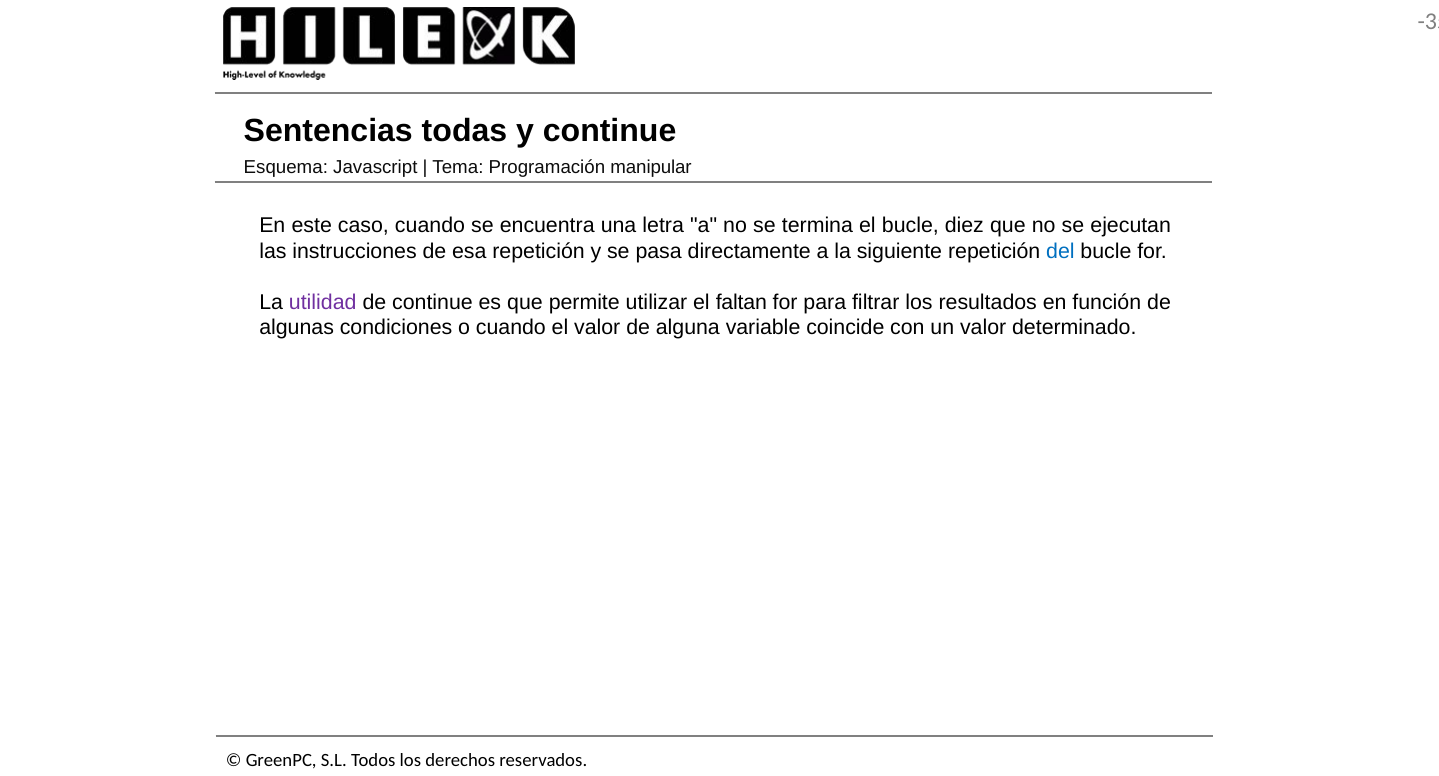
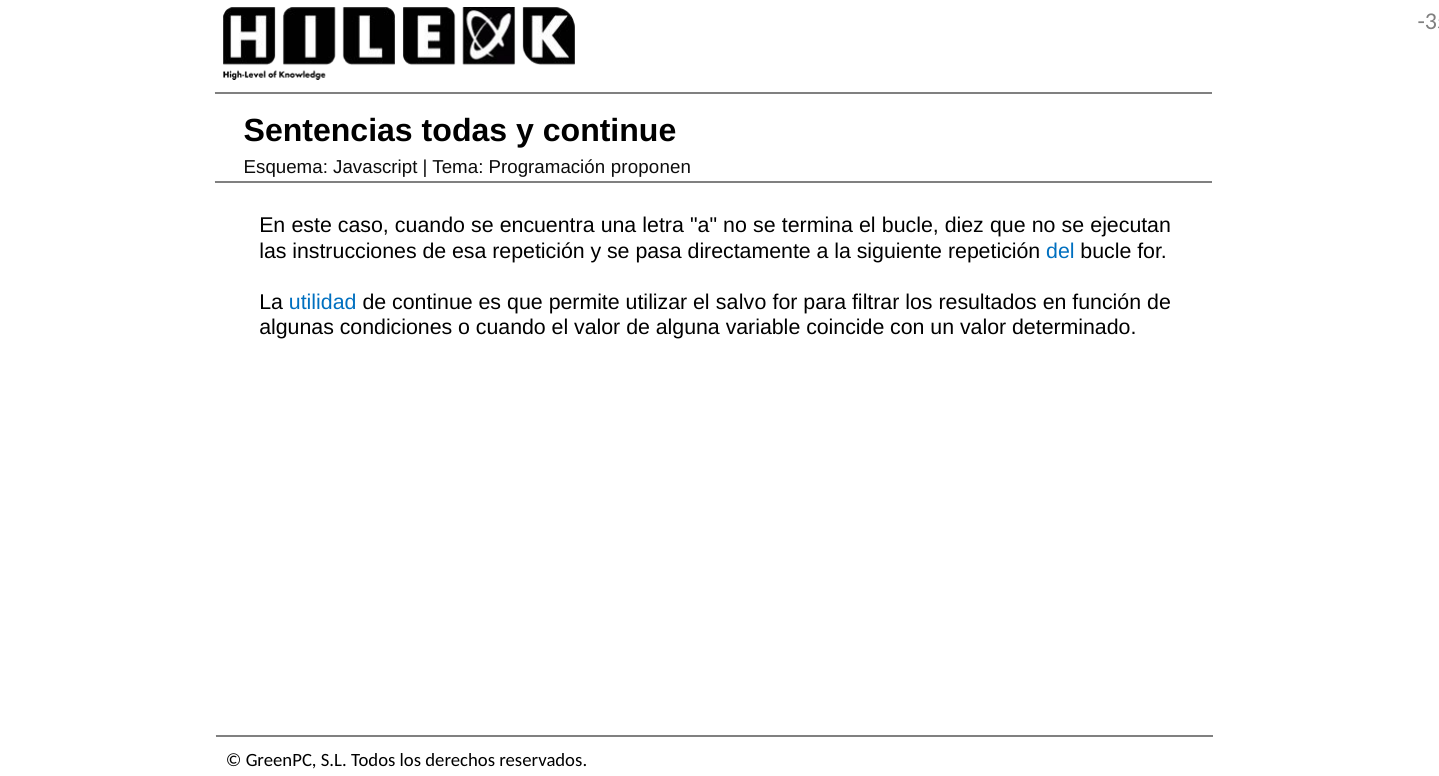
manipular: manipular -> proponen
utilidad colour: purple -> blue
faltan: faltan -> salvo
